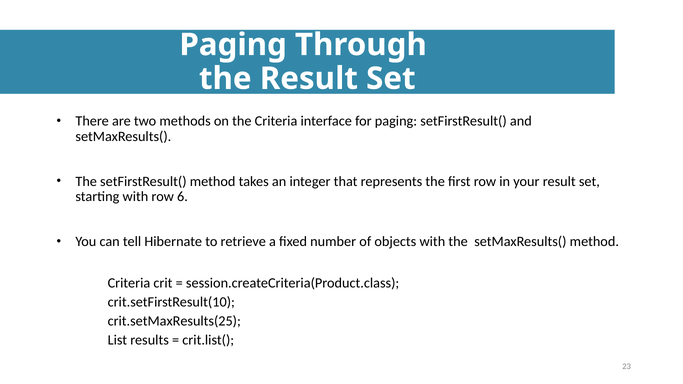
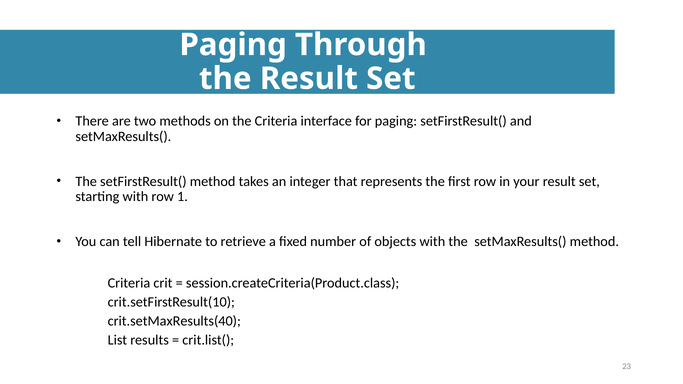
6: 6 -> 1
crit.setMaxResults(25: crit.setMaxResults(25 -> crit.setMaxResults(40
